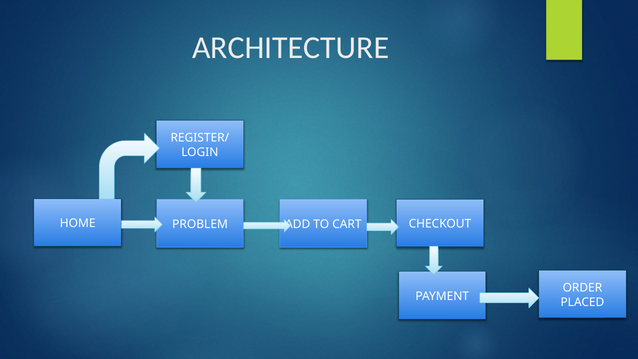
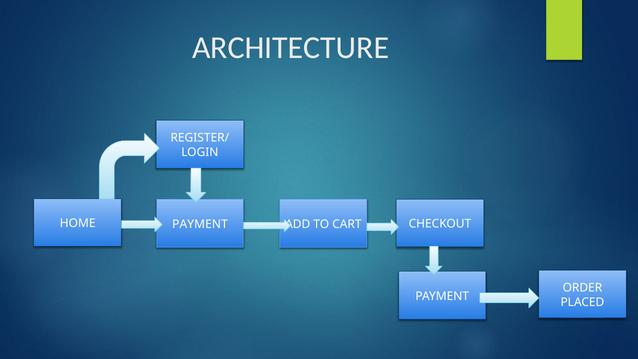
HOME PROBLEM: PROBLEM -> PAYMENT
